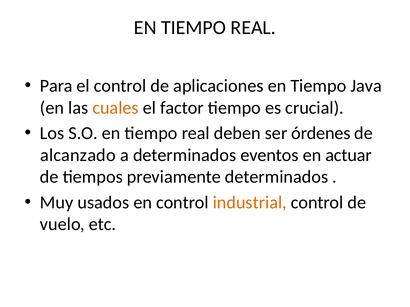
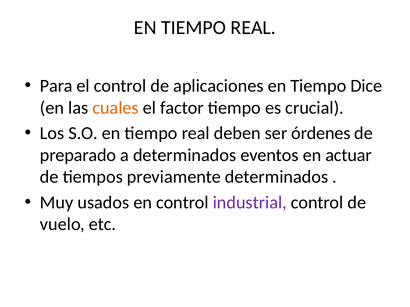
Java: Java -> Dice
alcanzado: alcanzado -> preparado
industrial colour: orange -> purple
